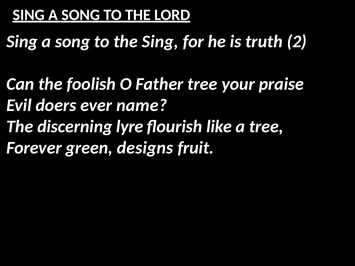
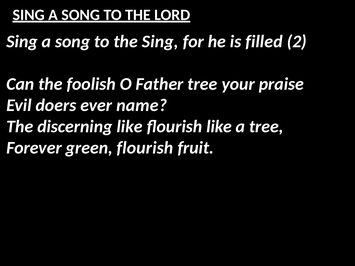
truth: truth -> filled
discerning lyre: lyre -> like
green designs: designs -> flourish
